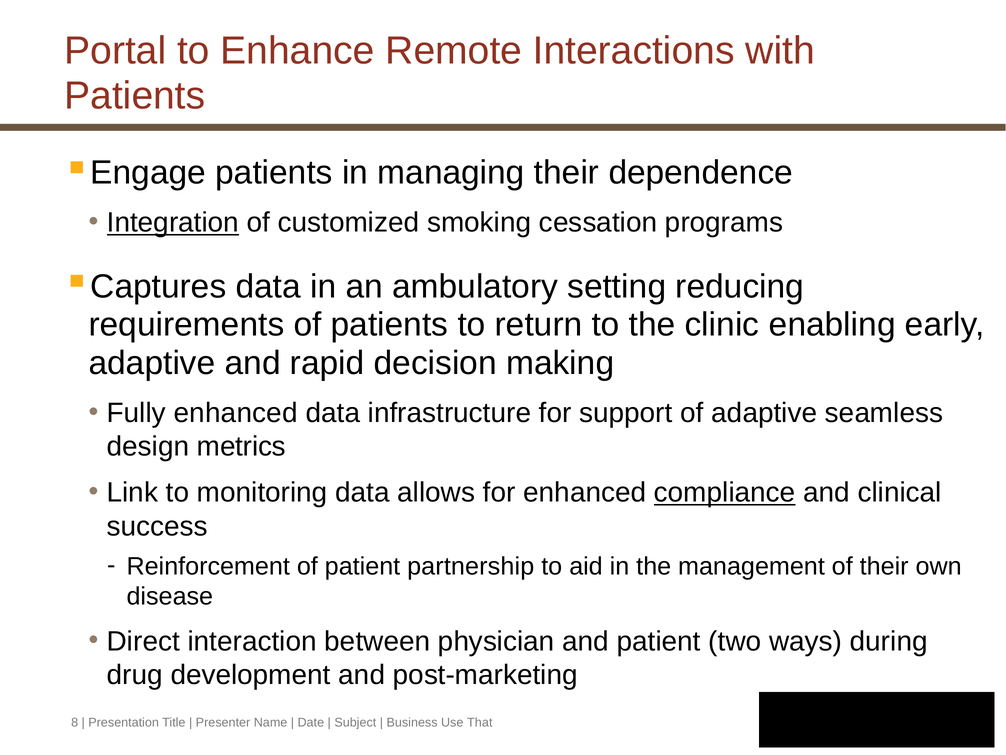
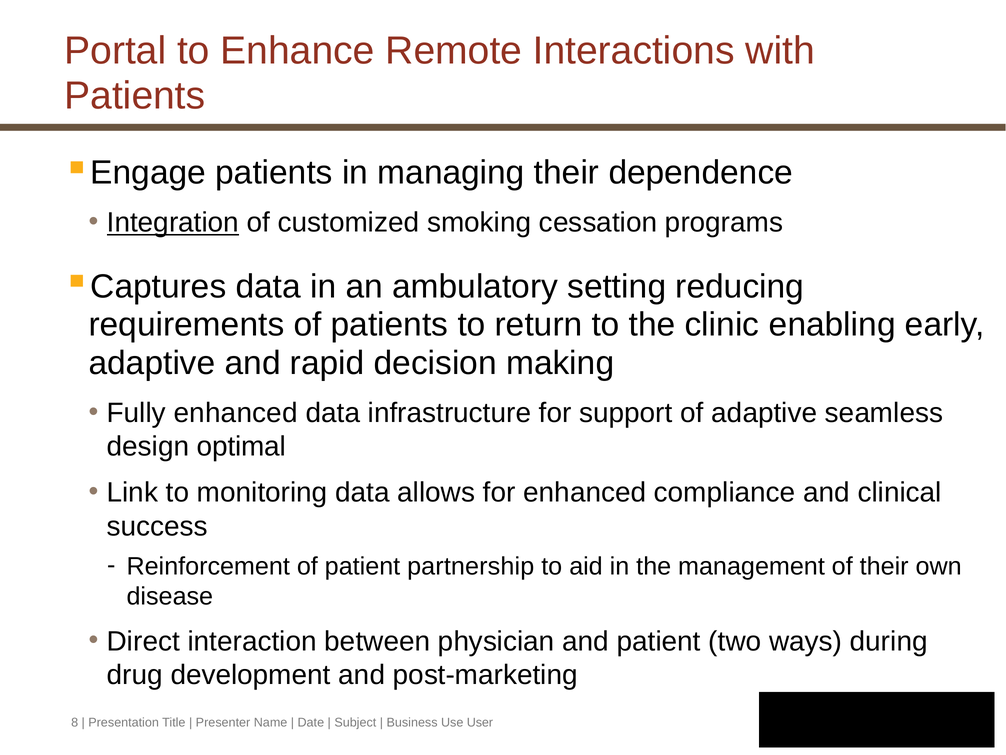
metrics: metrics -> optimal
compliance underline: present -> none
That: That -> User
